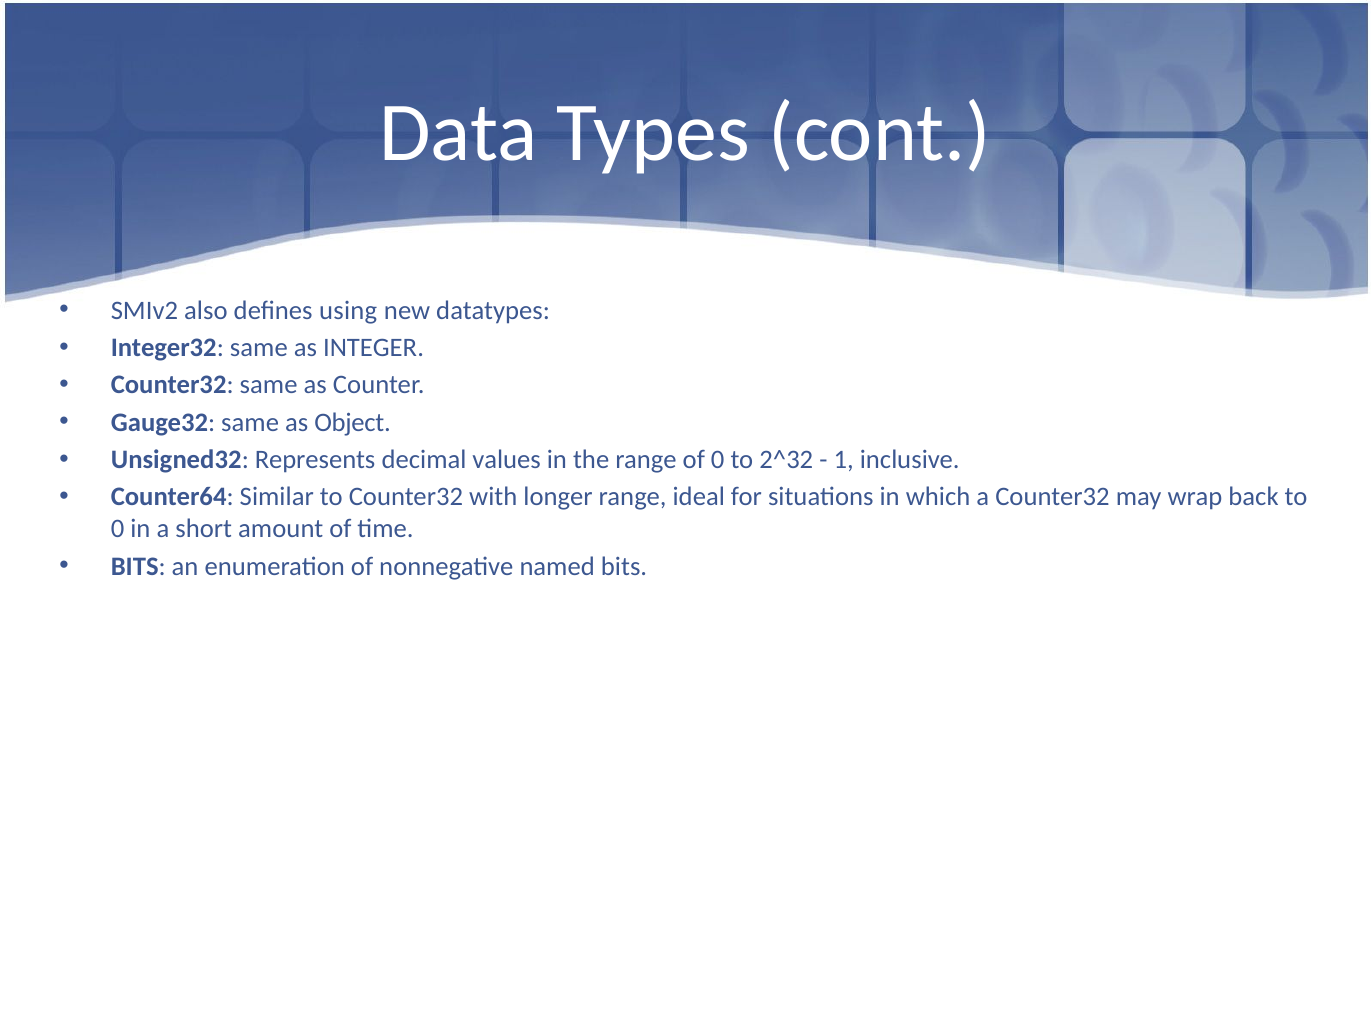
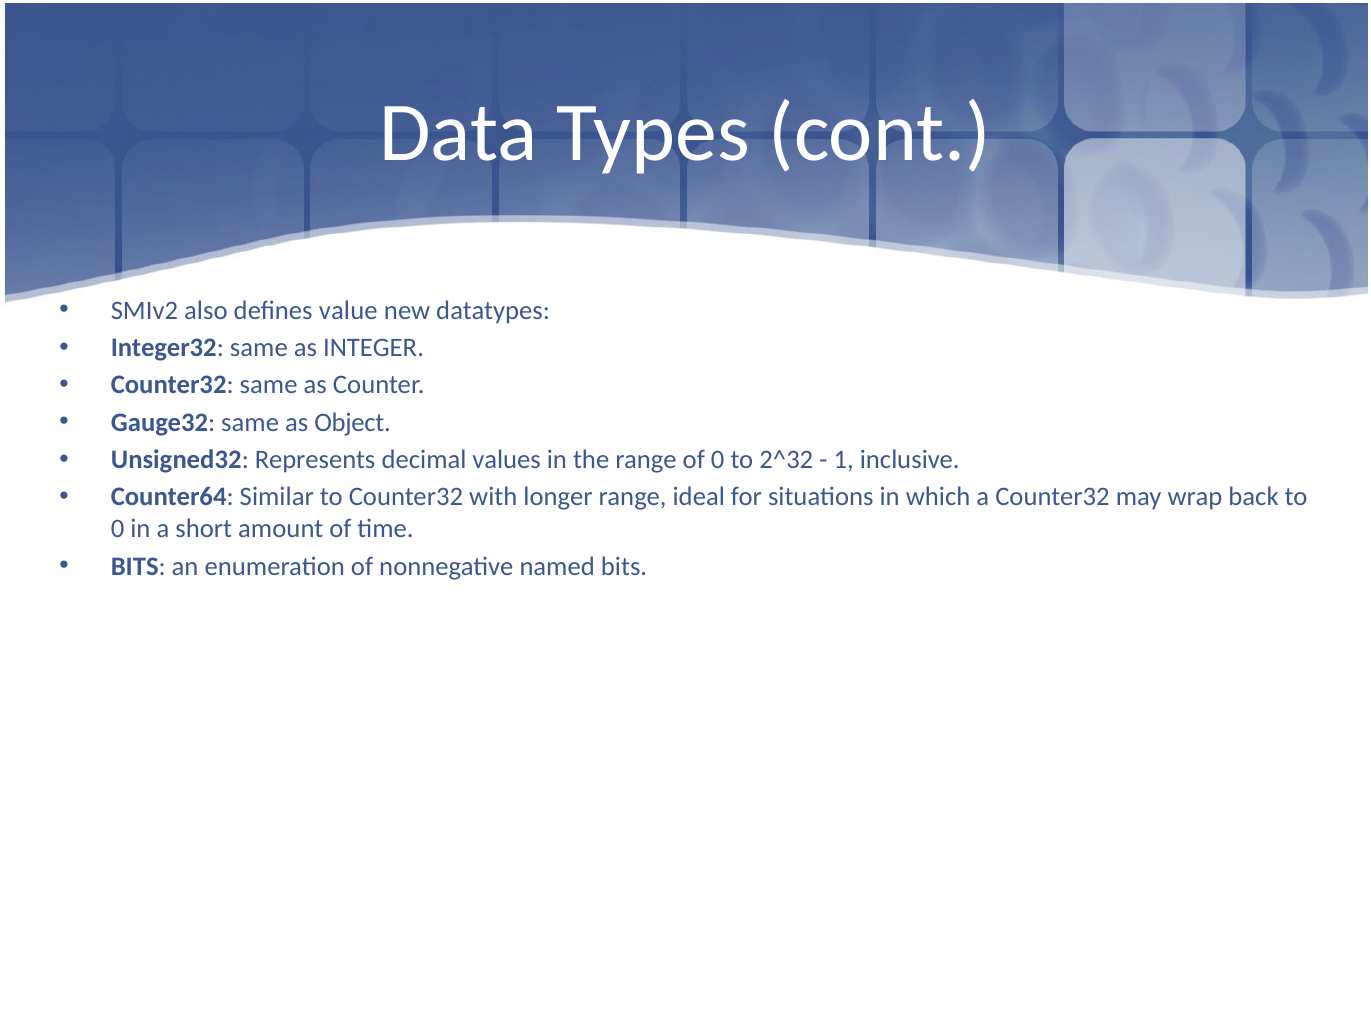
using: using -> value
